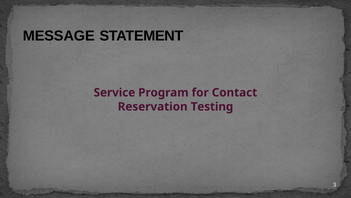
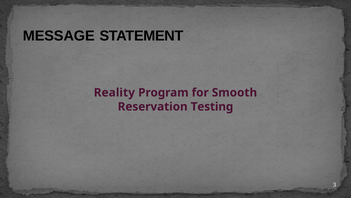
Service: Service -> Reality
Contact: Contact -> Smooth
